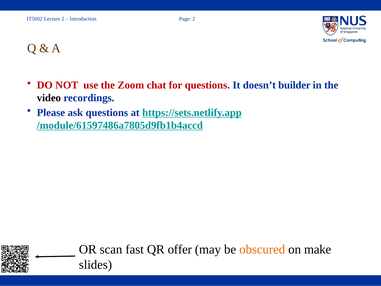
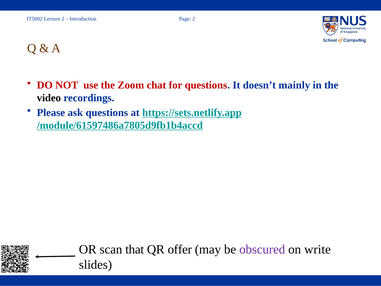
builder: builder -> mainly
fast: fast -> that
obscured colour: orange -> purple
make: make -> write
